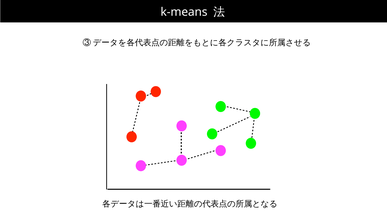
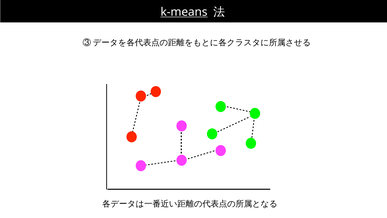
k-means underline: none -> present
